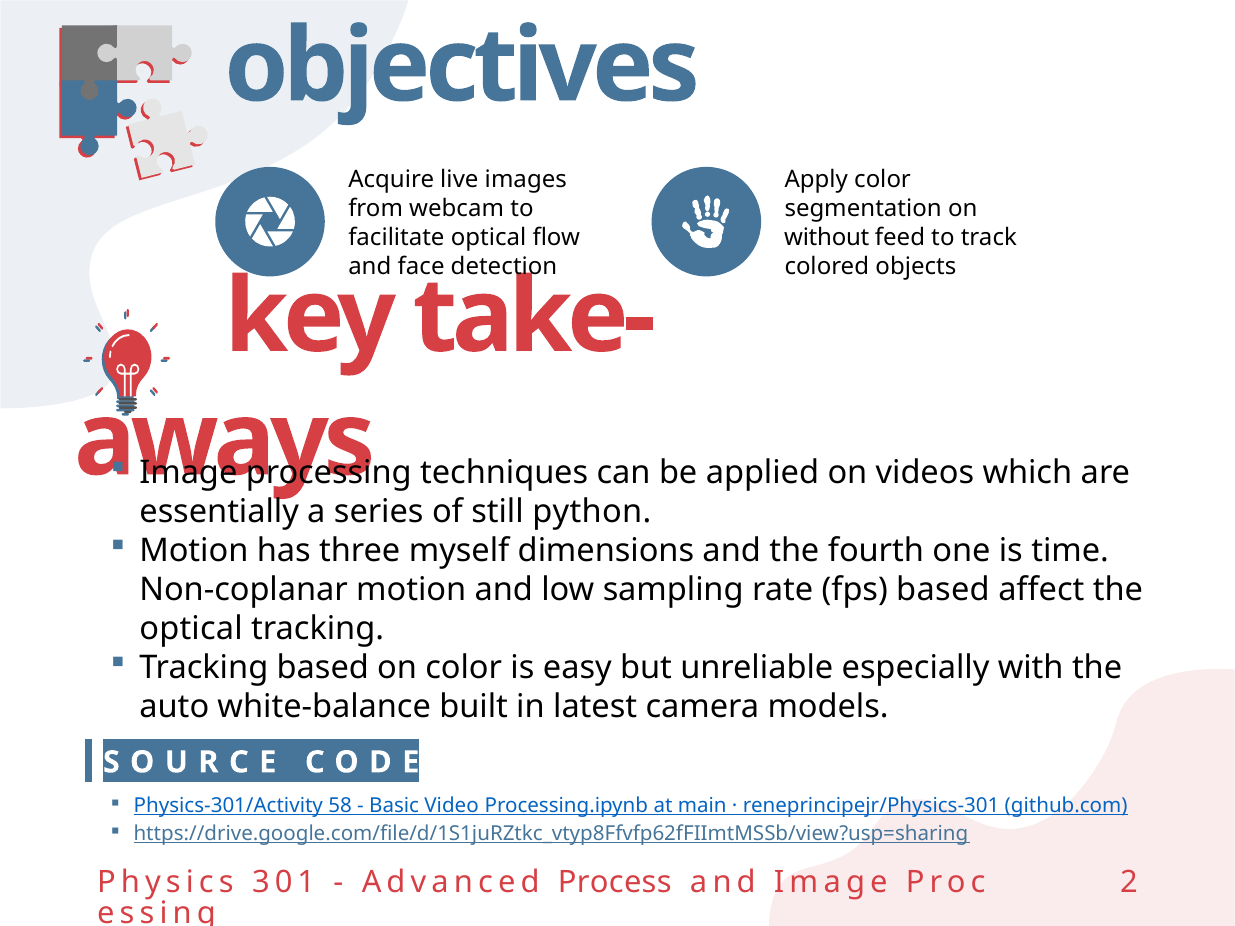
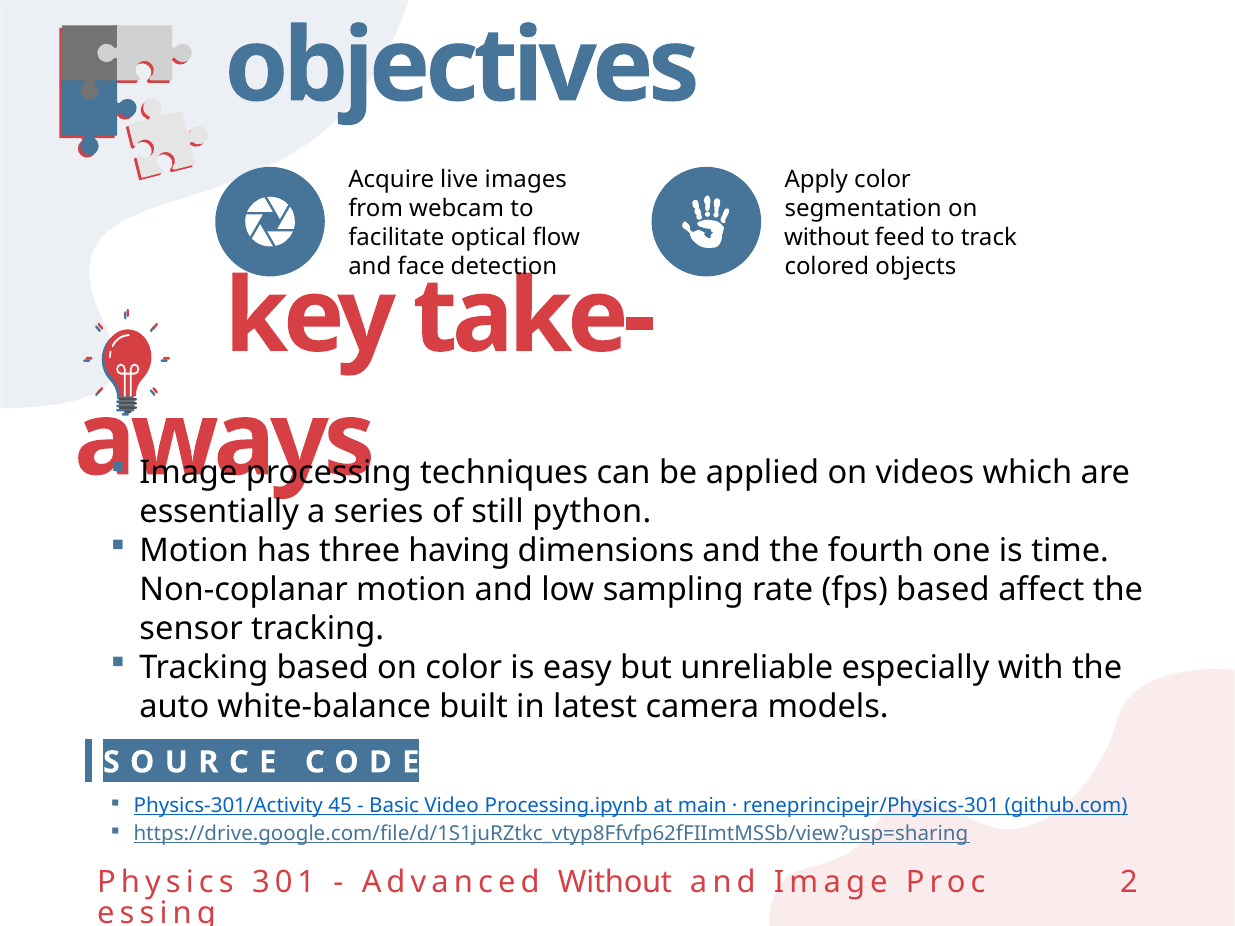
myself: myself -> having
optical at (191, 629): optical -> sensor
58: 58 -> 45
Advanced Process: Process -> Without
